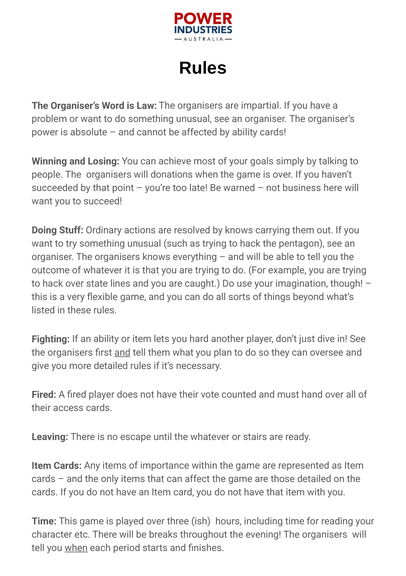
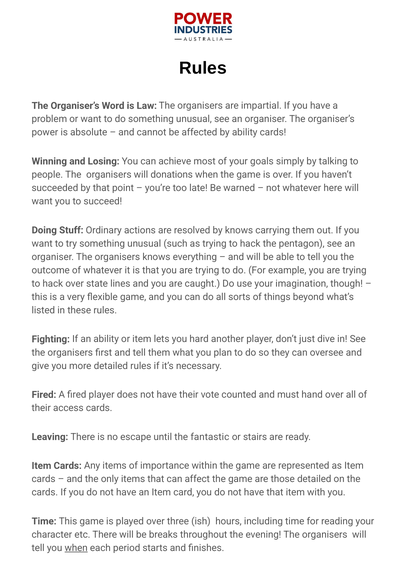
not business: business -> whatever
and at (122, 353) underline: present -> none
the whatever: whatever -> fantastic
